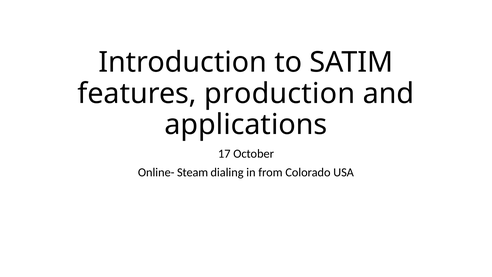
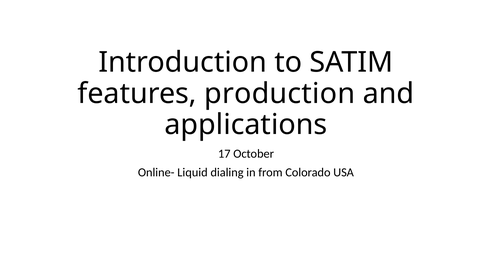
Steam: Steam -> Liquid
